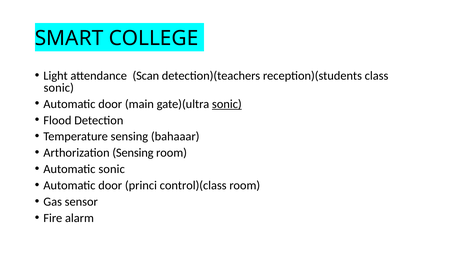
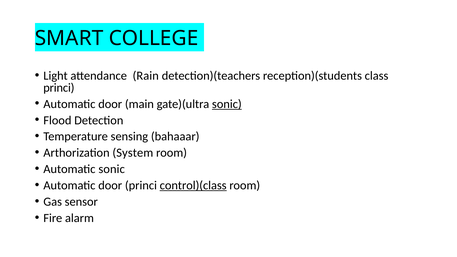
Scan: Scan -> Rain
sonic at (59, 88): sonic -> princi
Arthorization Sensing: Sensing -> System
control)(class underline: none -> present
